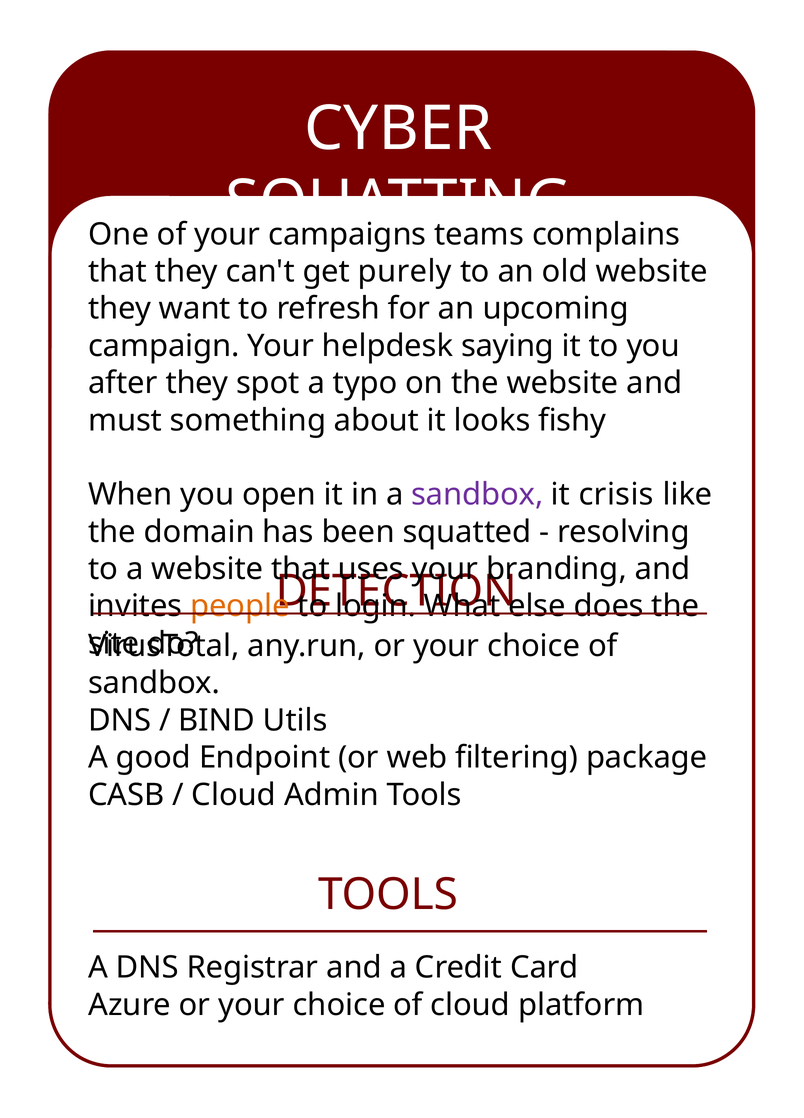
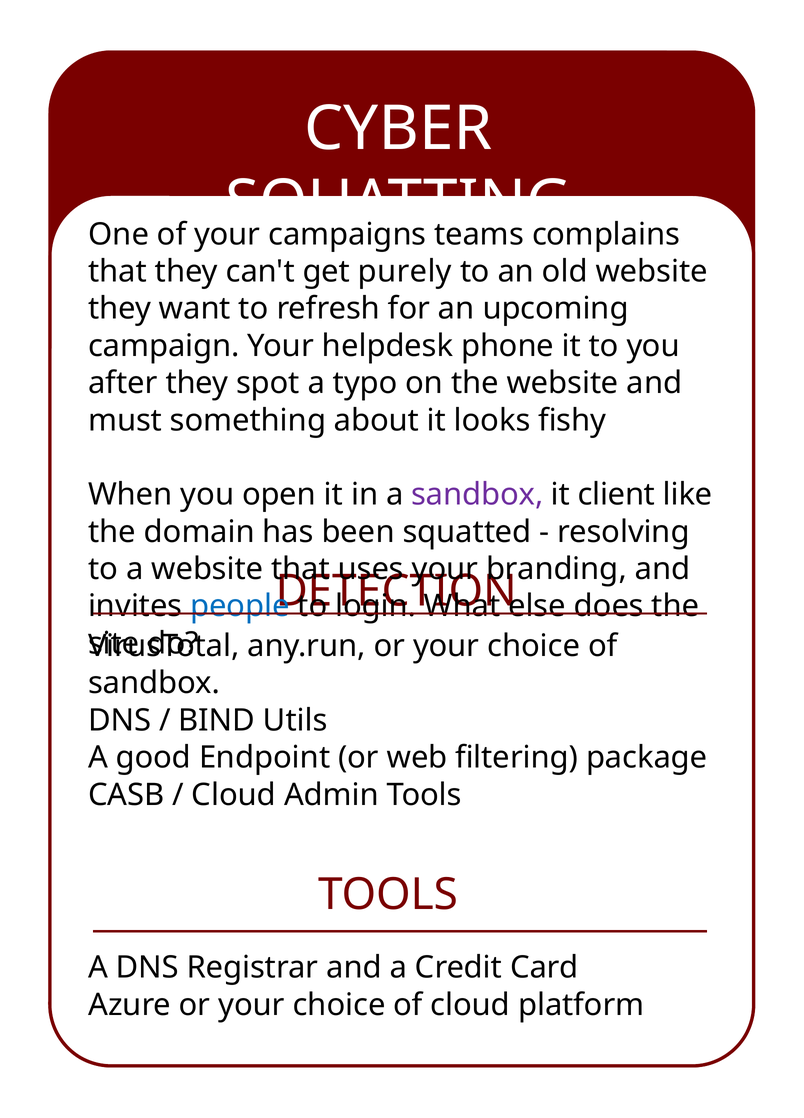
saying: saying -> phone
crisis: crisis -> client
people colour: orange -> blue
